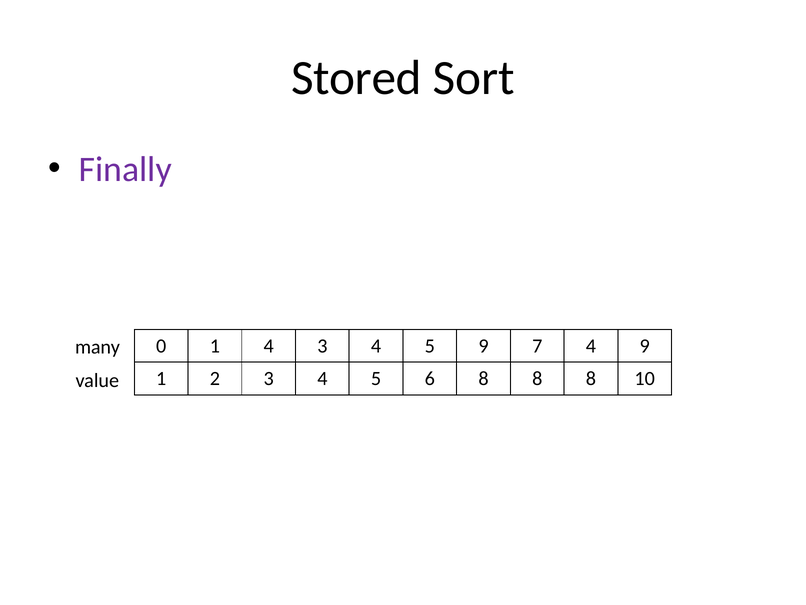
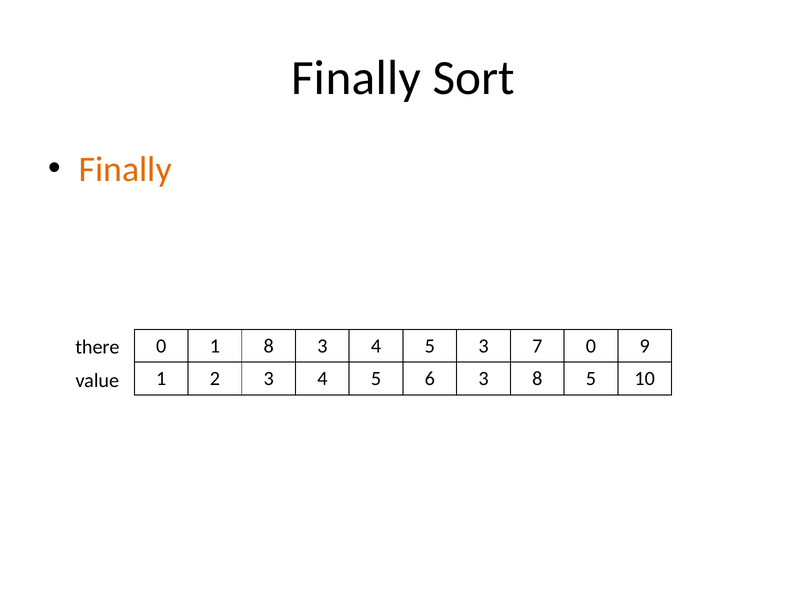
Stored at (356, 78): Stored -> Finally
Finally at (125, 169) colour: purple -> orange
1 4: 4 -> 8
5 9: 9 -> 3
7 4: 4 -> 0
many: many -> there
6 8: 8 -> 3
8 at (591, 378): 8 -> 5
